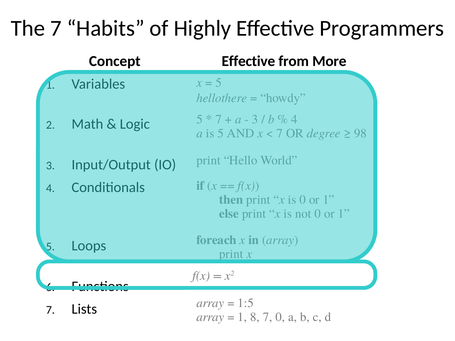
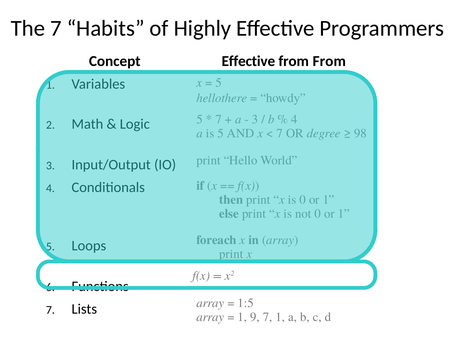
from More: More -> From
8: 8 -> 9
7 0: 0 -> 1
